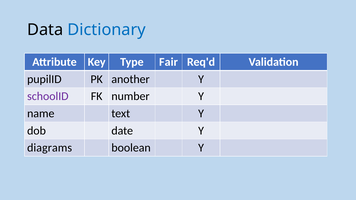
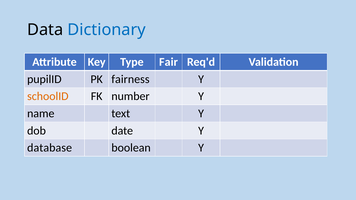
another: another -> fairness
schoolID colour: purple -> orange
diagrams: diagrams -> database
